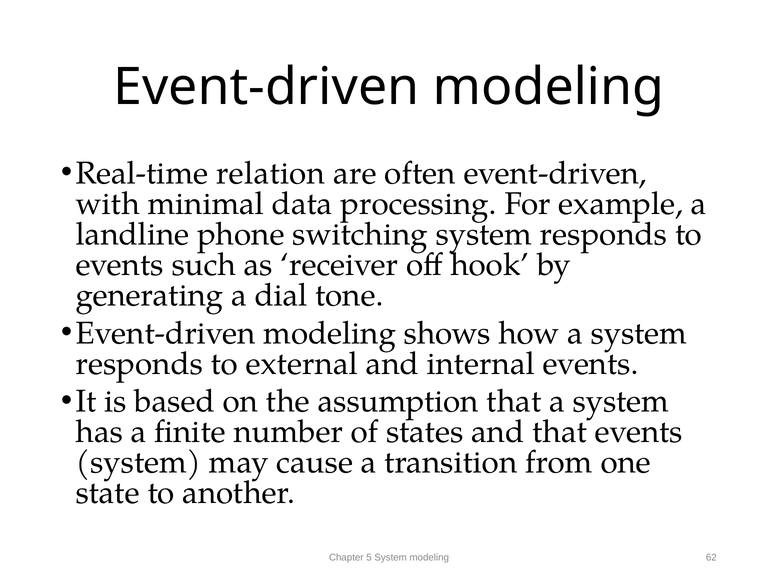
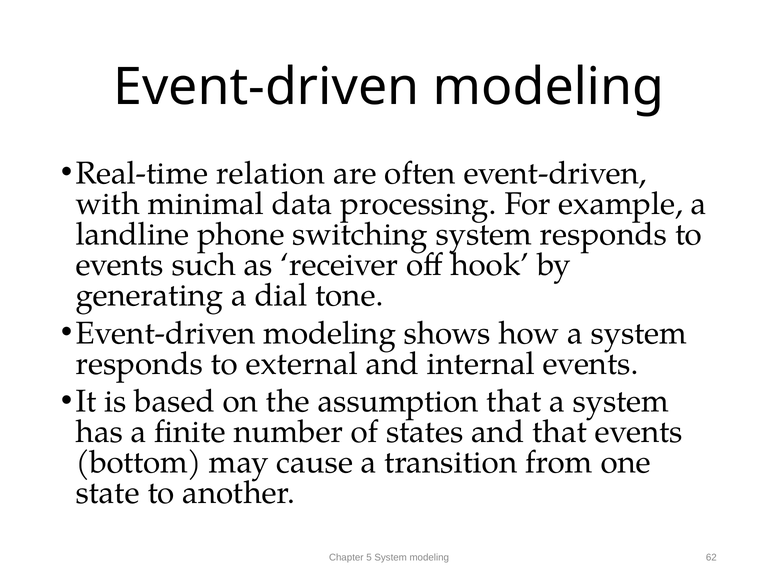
system at (138, 462): system -> bottom
